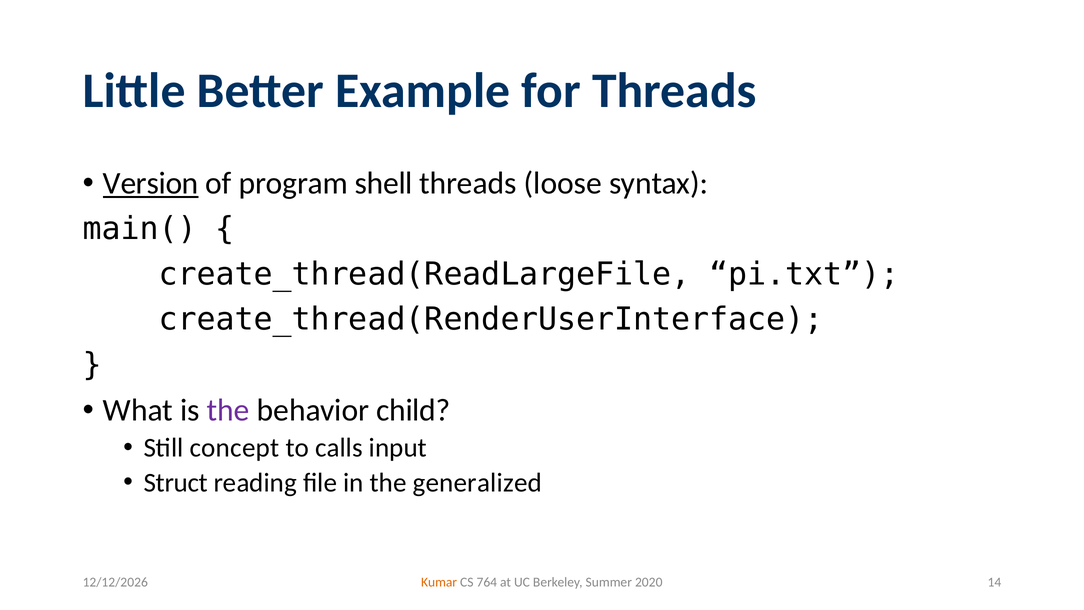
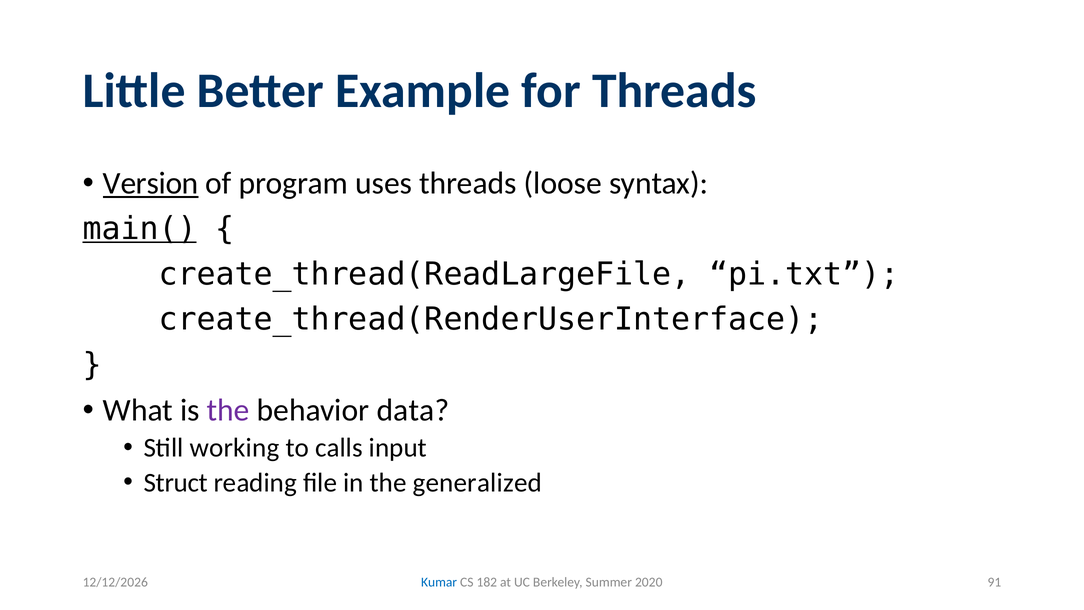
shell: shell -> uses
main( underline: none -> present
child: child -> data
concept: concept -> working
Kumar colour: orange -> blue
764: 764 -> 182
14: 14 -> 91
